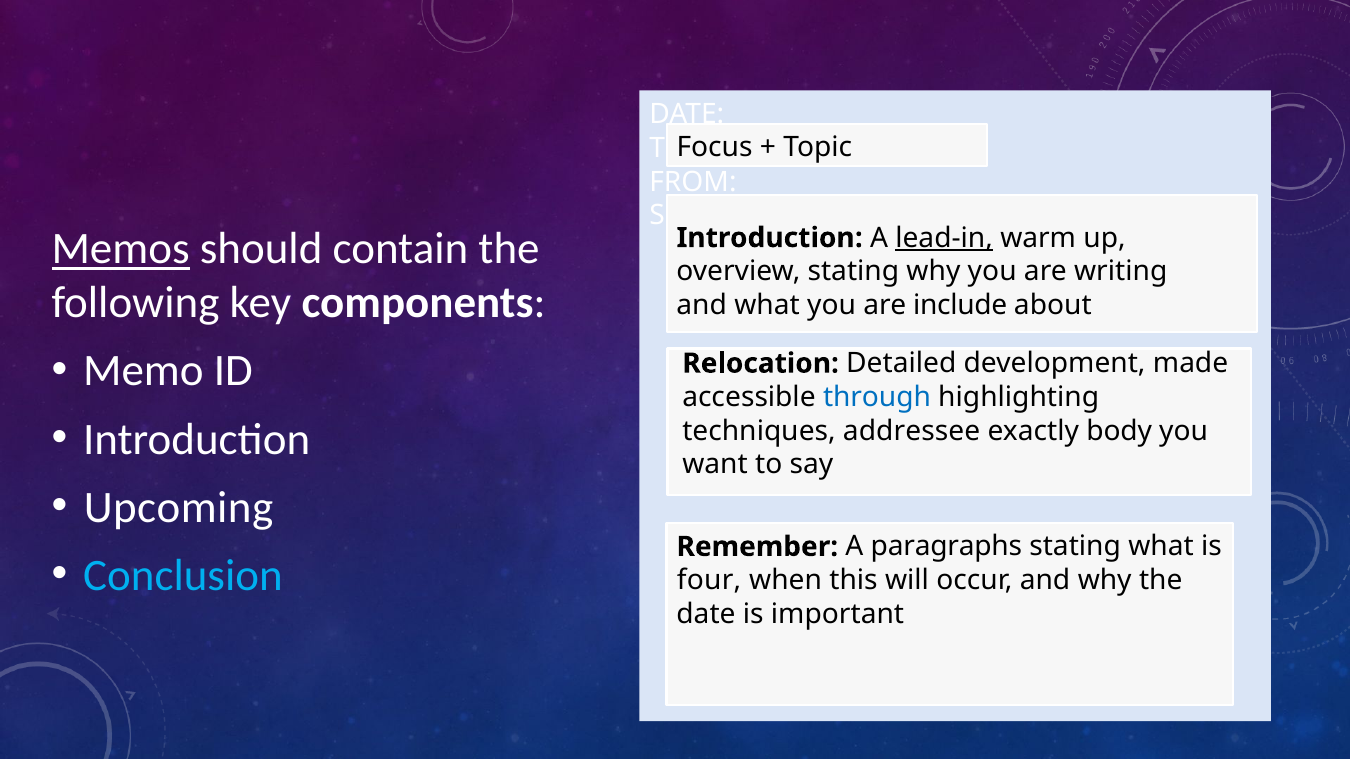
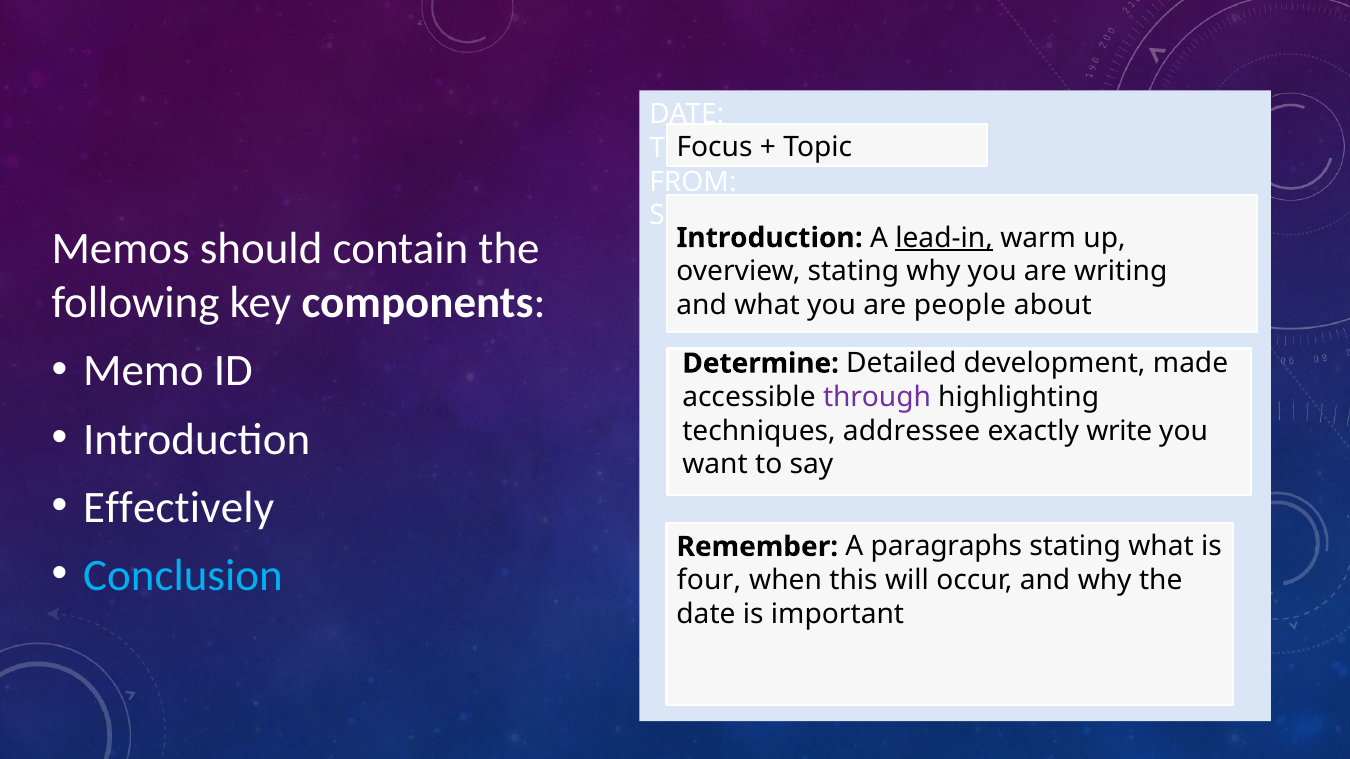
Memos underline: present -> none
include: include -> people
Relocation: Relocation -> Determine
through colour: blue -> purple
body: body -> write
Upcoming: Upcoming -> Effectively
